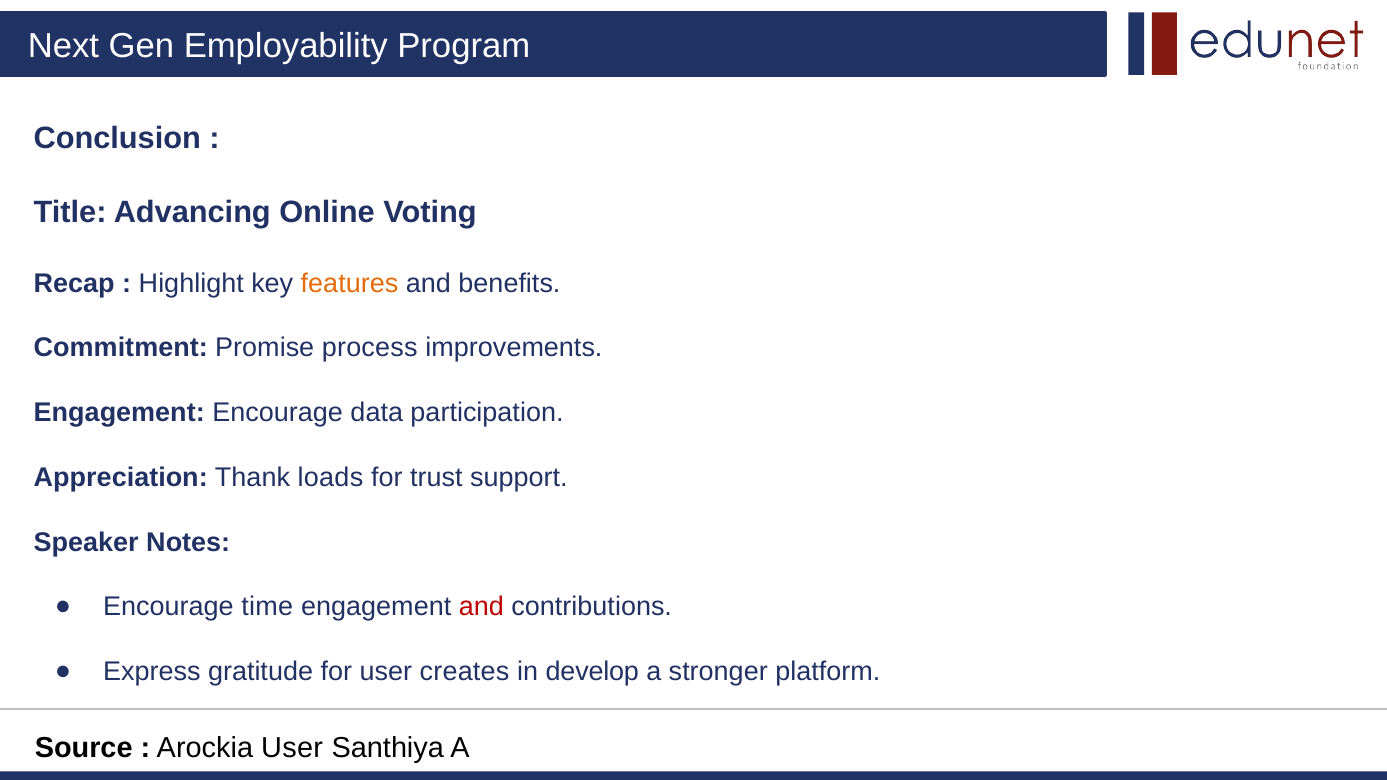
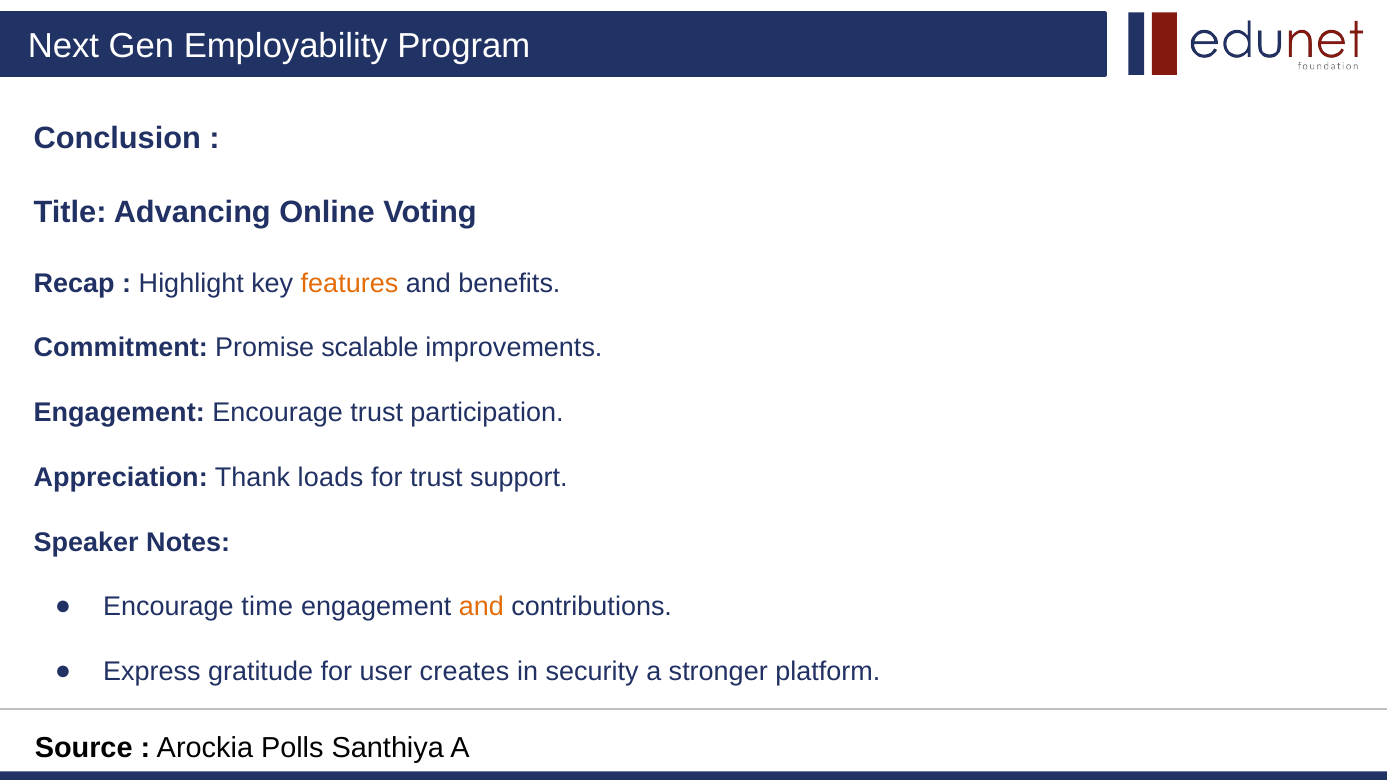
process: process -> scalable
Encourage data: data -> trust
and at (481, 607) colour: red -> orange
develop: develop -> security
Arockia User: User -> Polls
